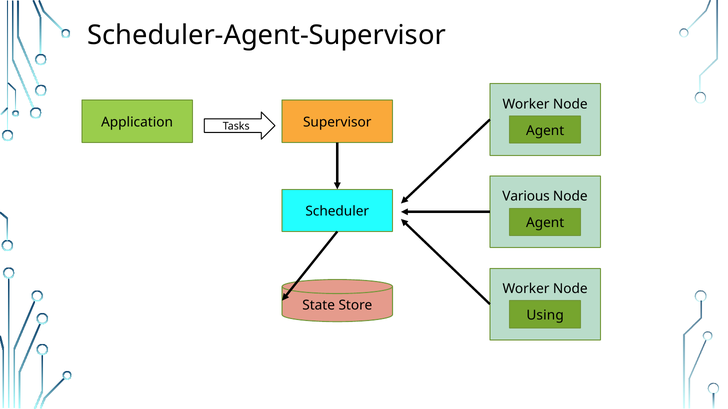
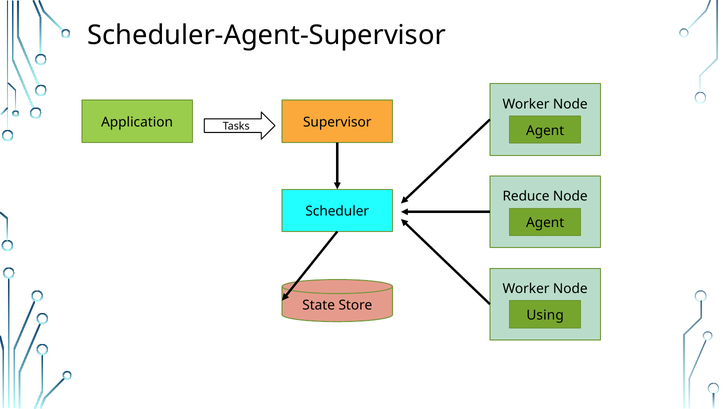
Various: Various -> Reduce
